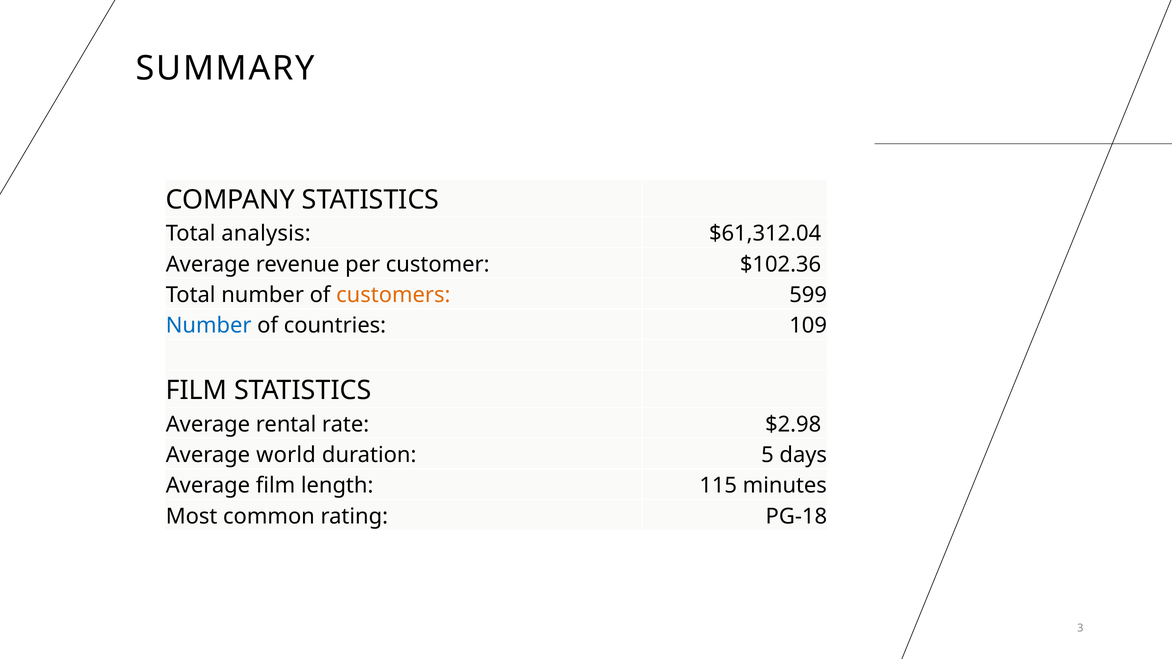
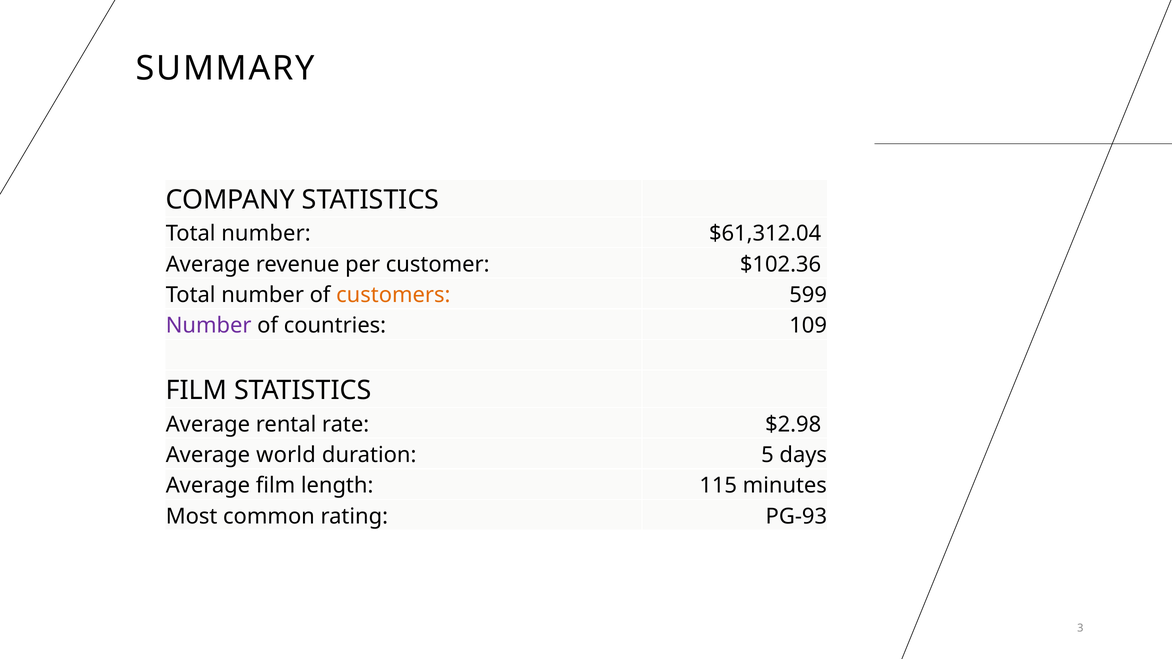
analysis at (266, 234): analysis -> number
Number at (209, 326) colour: blue -> purple
PG-18: PG-18 -> PG-93
